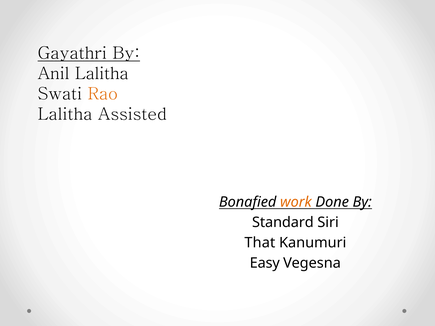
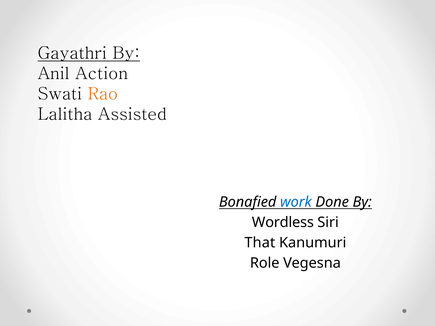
Anil Lalitha: Lalitha -> Action
work colour: orange -> blue
Standard: Standard -> Wordless
Easy: Easy -> Role
